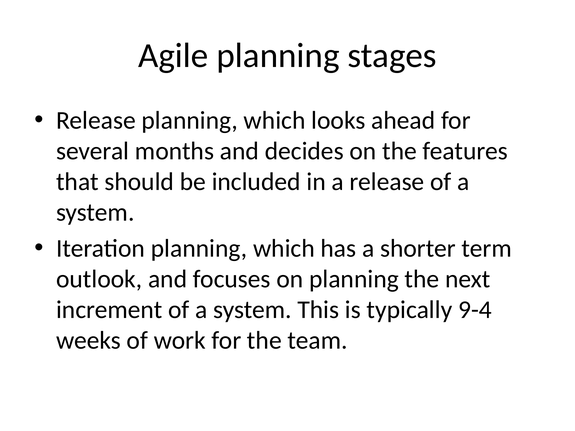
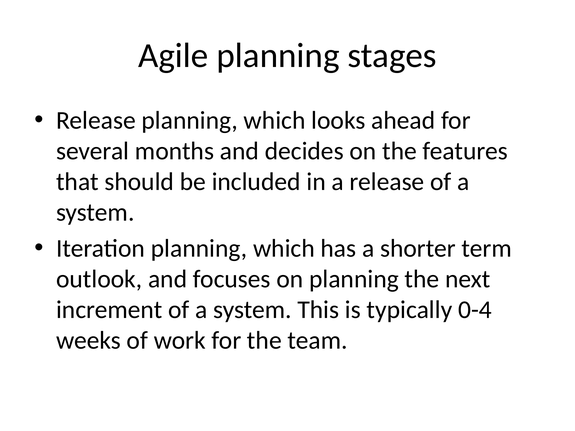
9-4: 9-4 -> 0-4
